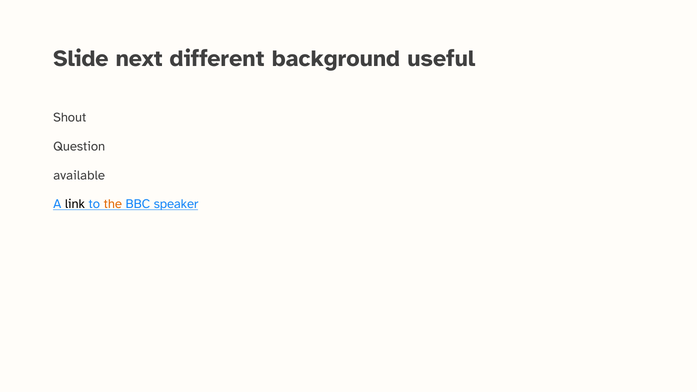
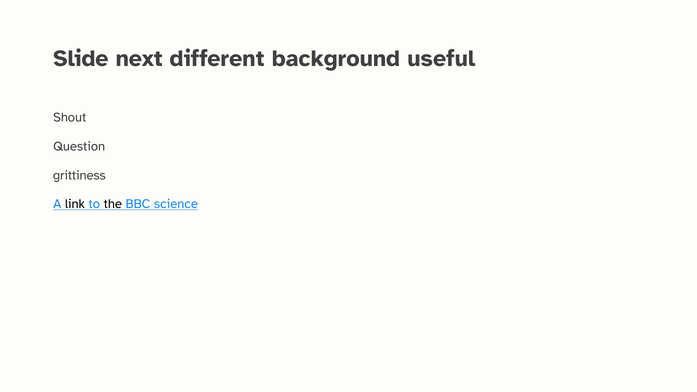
available: available -> grittiness
the colour: orange -> black
speaker: speaker -> science
